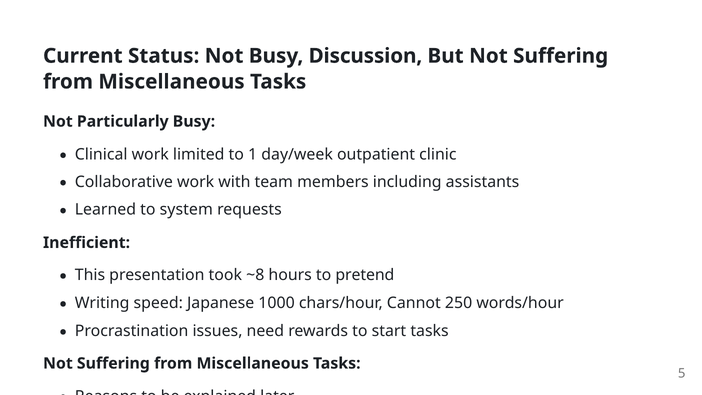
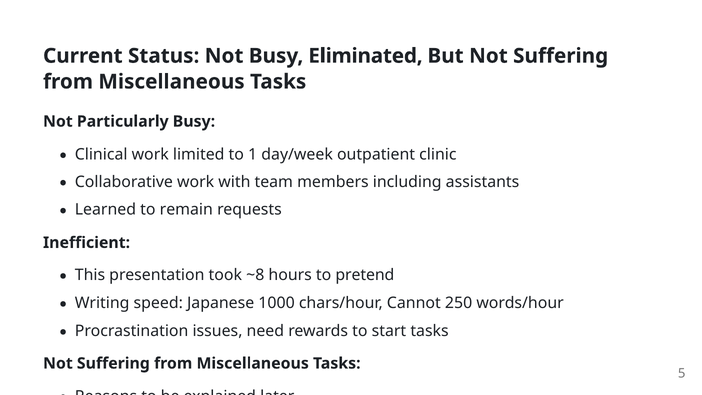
Discussion: Discussion -> Eliminated
system: system -> remain
